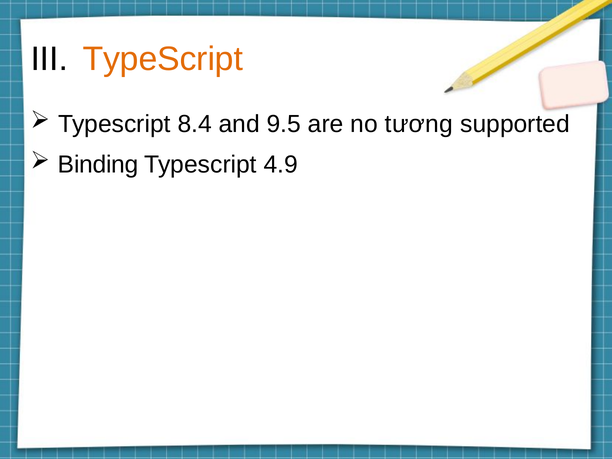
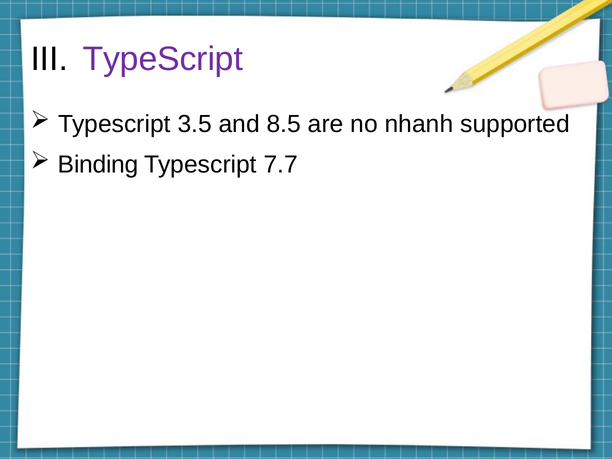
TypeScript at (163, 59) colour: orange -> purple
8.4: 8.4 -> 3.5
9.5: 9.5 -> 8.5
tương: tương -> nhanh
4.9: 4.9 -> 7.7
